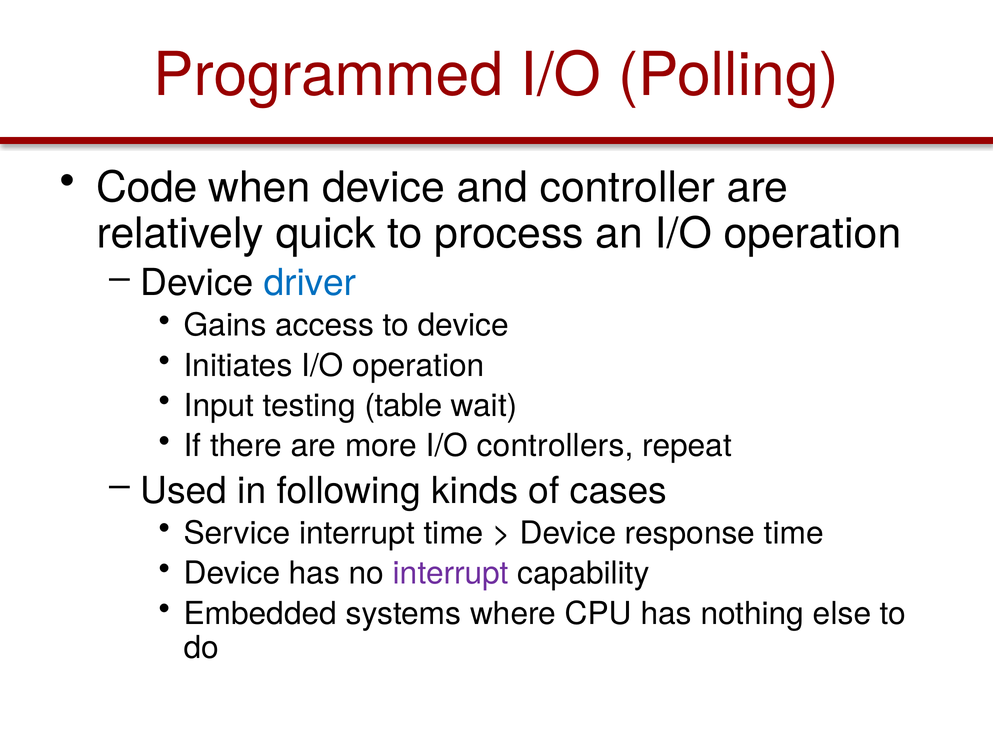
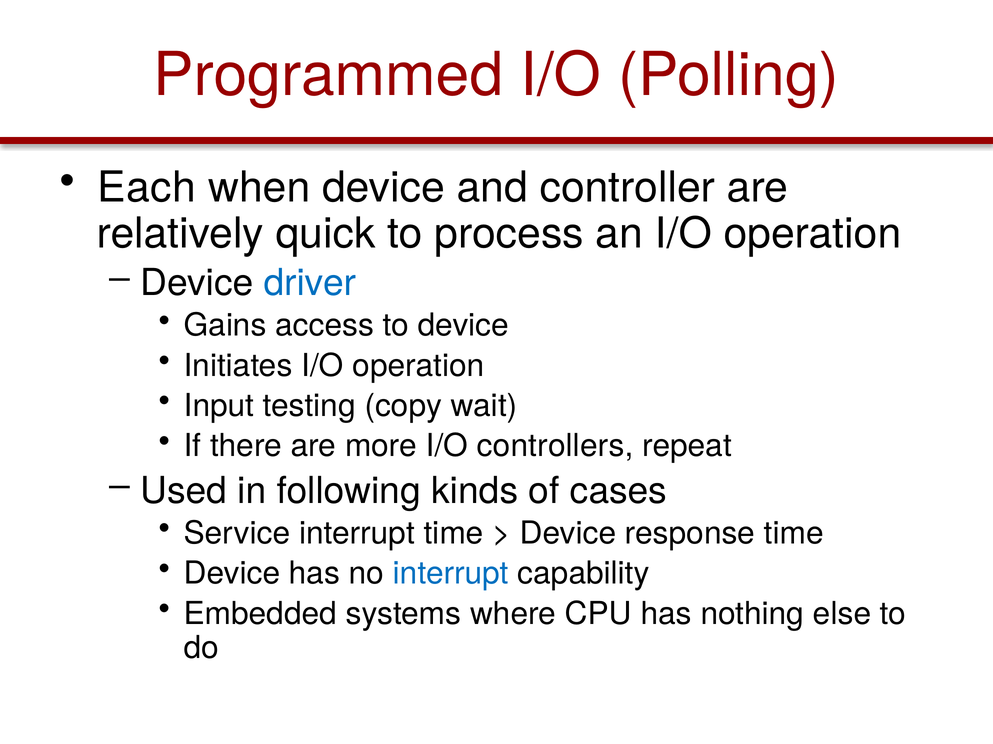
Code: Code -> Each
table: table -> copy
interrupt at (451, 574) colour: purple -> blue
